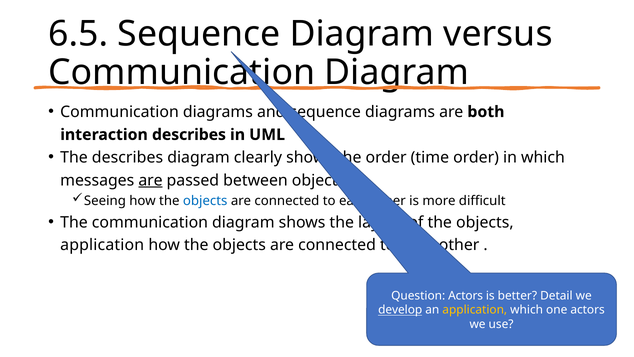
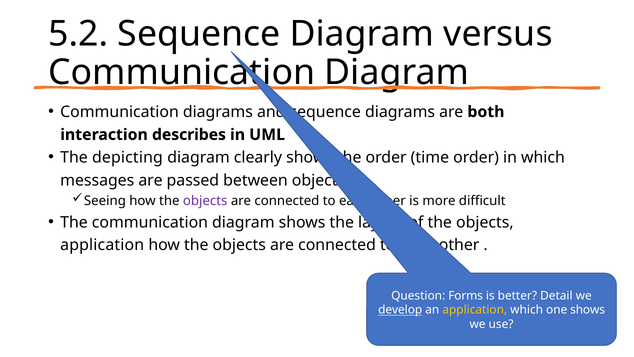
6.5: 6.5 -> 5.2
The describes: describes -> depicting
are at (151, 180) underline: present -> none
objects at (205, 201) colour: blue -> purple
Question Actors: Actors -> Forms
one actors: actors -> shows
